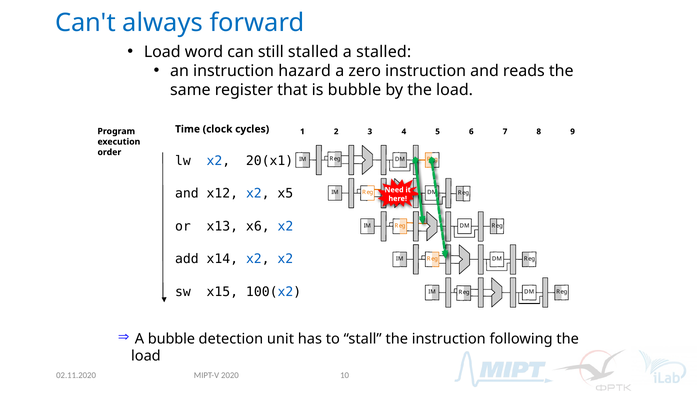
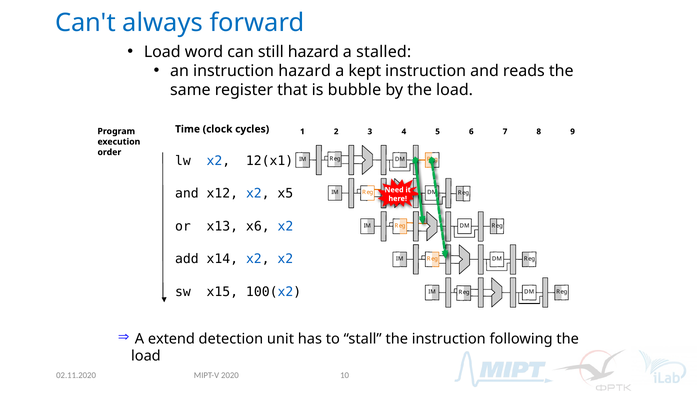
still stalled: stalled -> hazard
zero: zero -> kept
20(x1: 20(x1 -> 12(x1
A bubble: bubble -> extend
